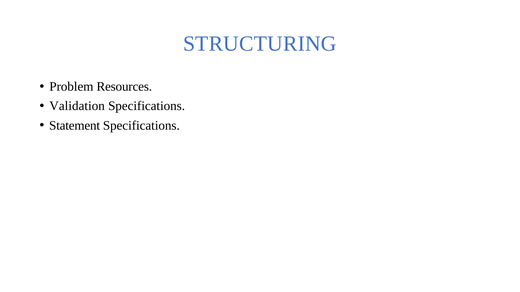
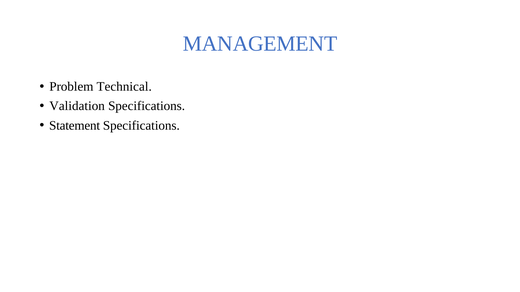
STRUCTURING: STRUCTURING -> MANAGEMENT
Resources: Resources -> Technical
